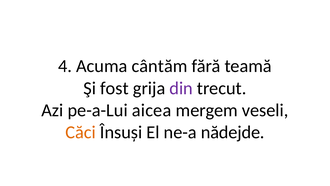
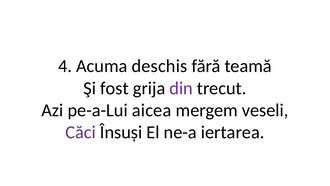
cântăm: cântăm -> deschis
Căci colour: orange -> purple
nădejde: nădejde -> iertarea
